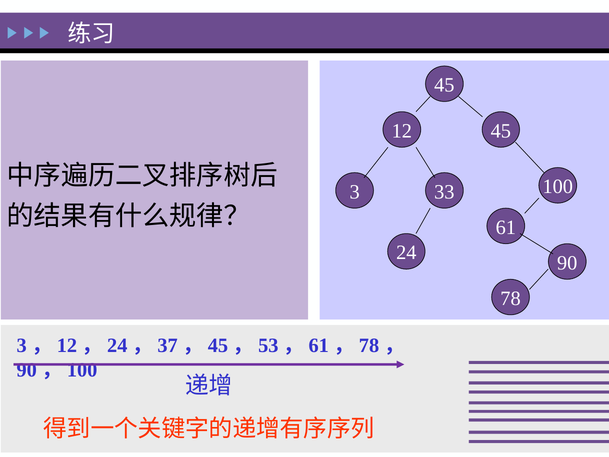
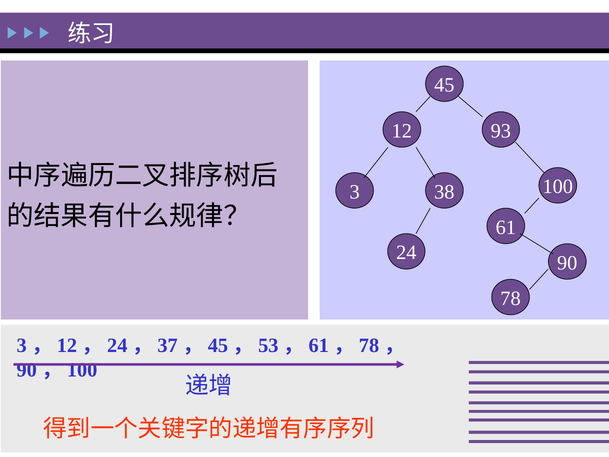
12 45: 45 -> 93
33: 33 -> 38
